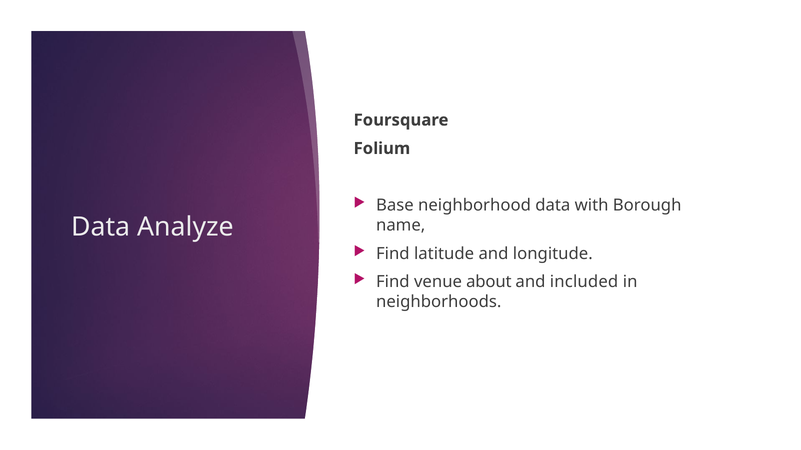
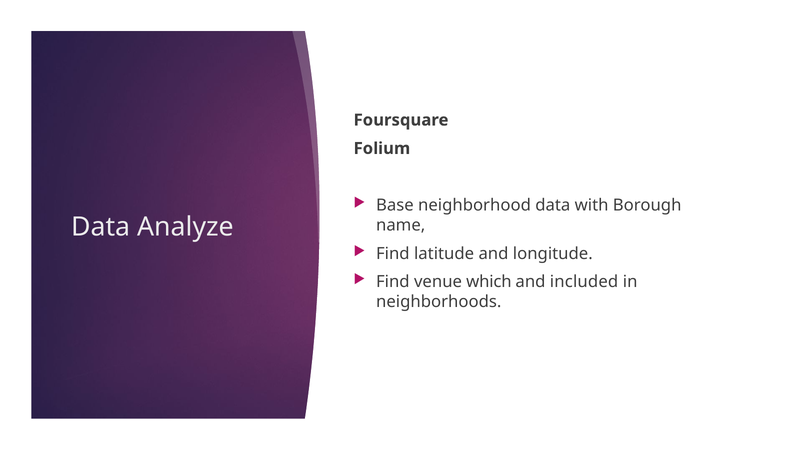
about: about -> which
